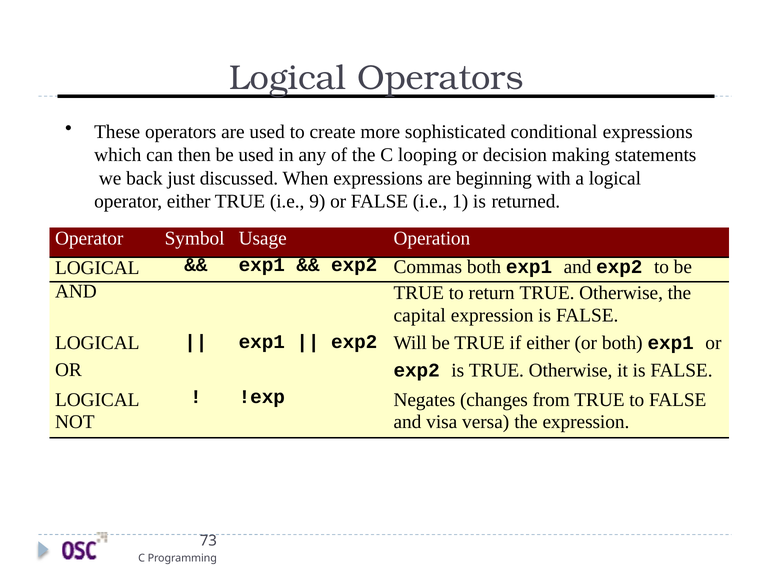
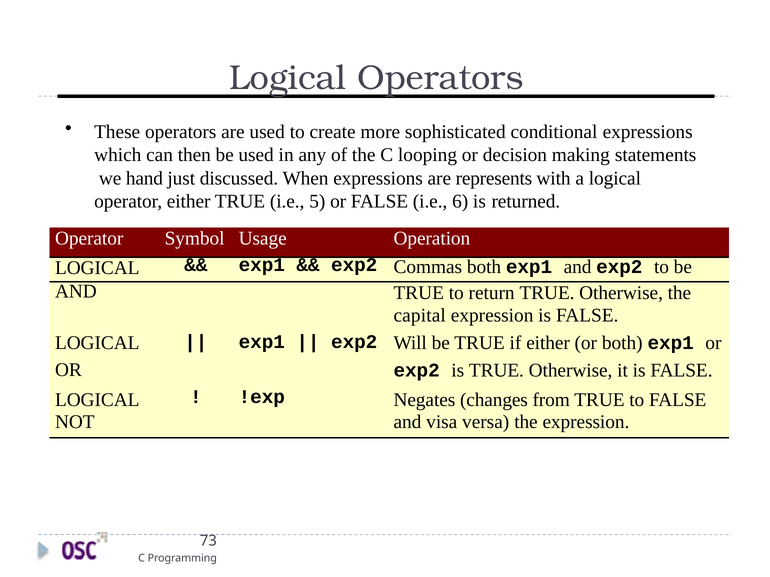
back: back -> hand
beginning: beginning -> represents
9: 9 -> 5
1: 1 -> 6
